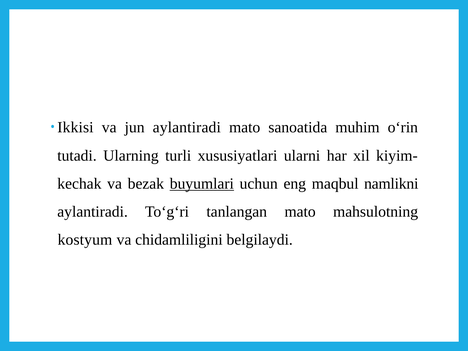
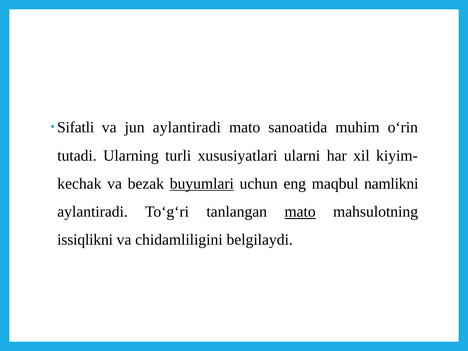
Ikkisi: Ikkisi -> Sifatli
mato at (300, 212) underline: none -> present
kostyum: kostyum -> issiqlikni
